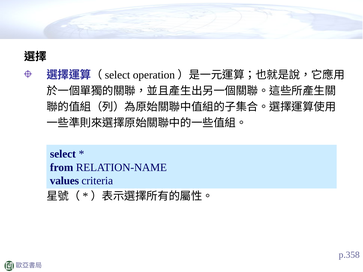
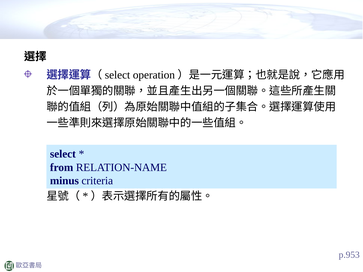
values: values -> minus
p.358: p.358 -> p.953
